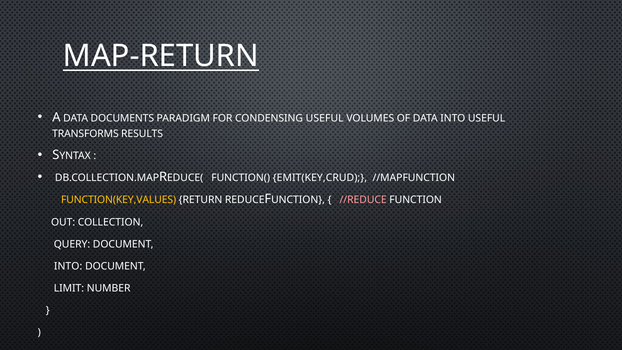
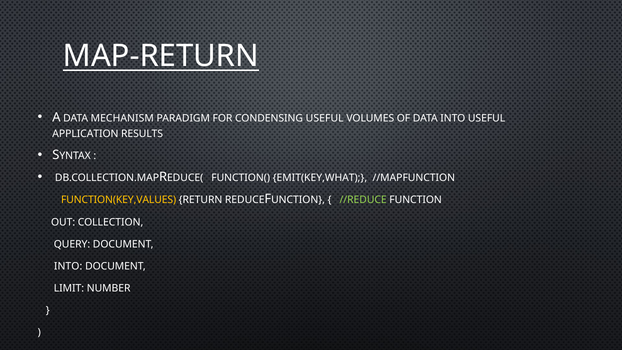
DOCUMENTS: DOCUMENTS -> MECHANISM
TRANSFORMS: TRANSFORMS -> APPLICATION
EMIT(KEY,CRUD: EMIT(KEY,CRUD -> EMIT(KEY,WHAT
//REDUCE colour: pink -> light green
